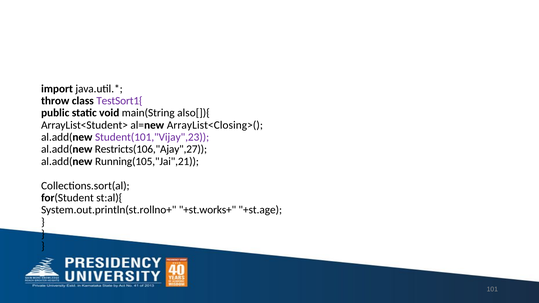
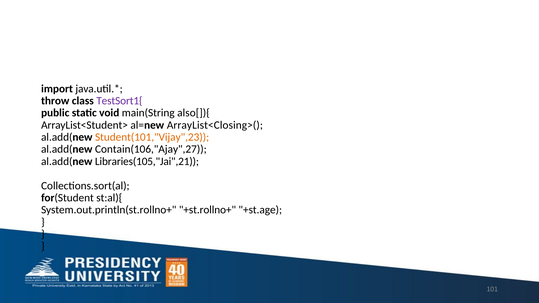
Student(101,"Vijay",23 colour: purple -> orange
Restricts(106,"Ajay",27: Restricts(106,"Ajay",27 -> Contain(106,"Ajay",27
Running(105,"Jai",21: Running(105,"Jai",21 -> Libraries(105,"Jai",21
+st.works+: +st.works+ -> +st.rollno+
